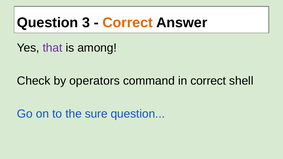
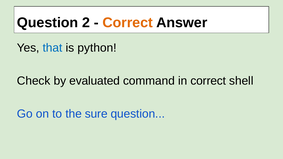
3: 3 -> 2
that colour: purple -> blue
among: among -> python
operators: operators -> evaluated
